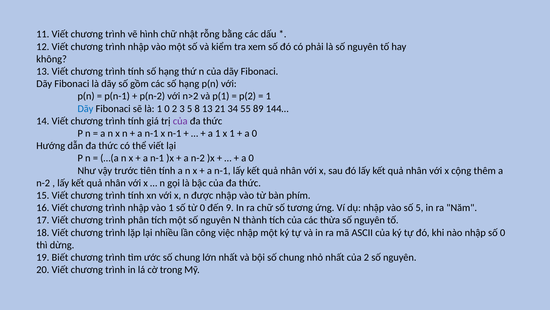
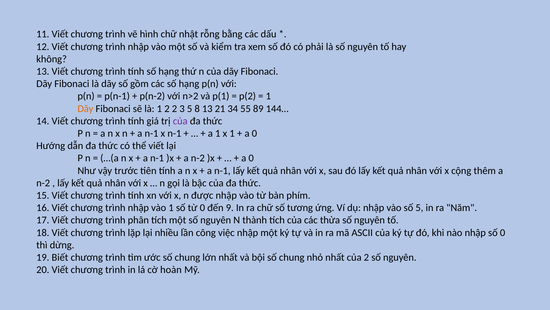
Dãy at (85, 108) colour: blue -> orange
1 0: 0 -> 2
trong: trong -> hoàn
